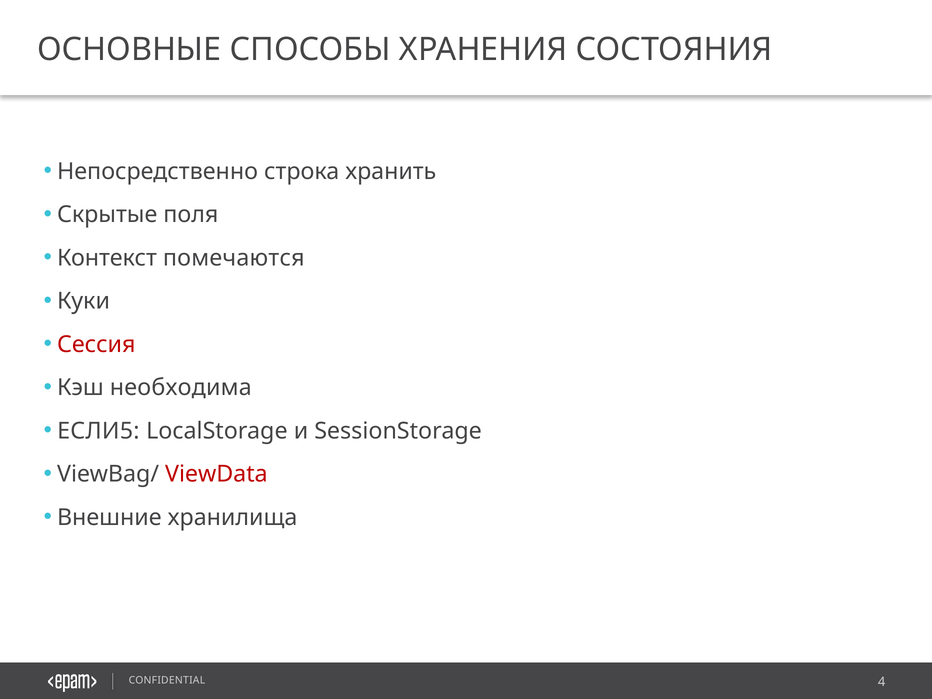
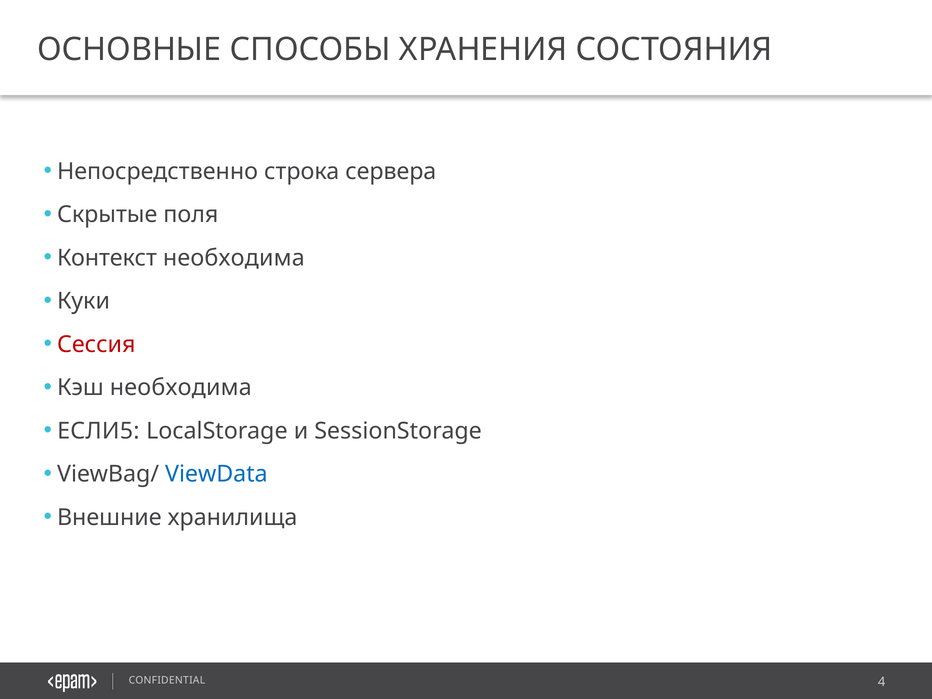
хранить: хранить -> сервера
Контекст помечаются: помечаются -> необходима
ViewData colour: red -> blue
